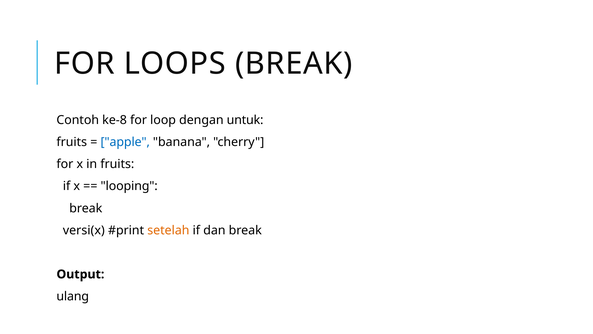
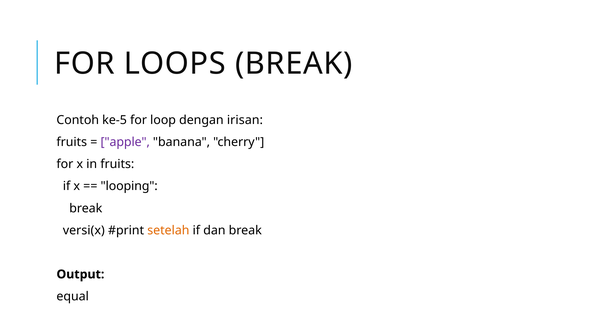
ke-8: ke-8 -> ke-5
untuk: untuk -> irisan
apple colour: blue -> purple
ulang: ulang -> equal
